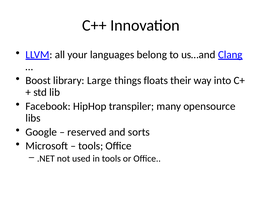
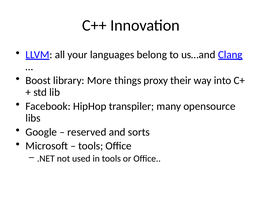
Large: Large -> More
floats: floats -> proxy
